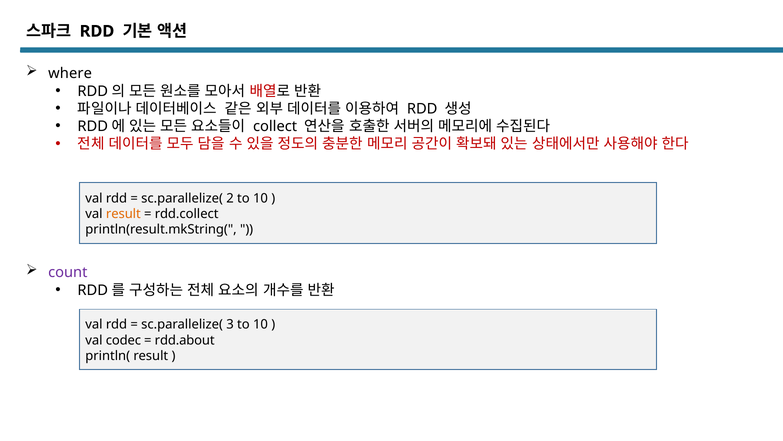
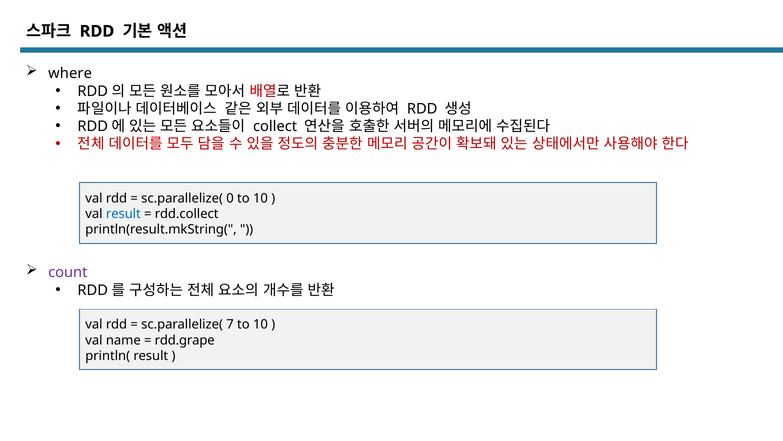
2: 2 -> 0
result at (123, 214) colour: orange -> blue
3: 3 -> 7
codec: codec -> name
rdd.about: rdd.about -> rdd.grape
